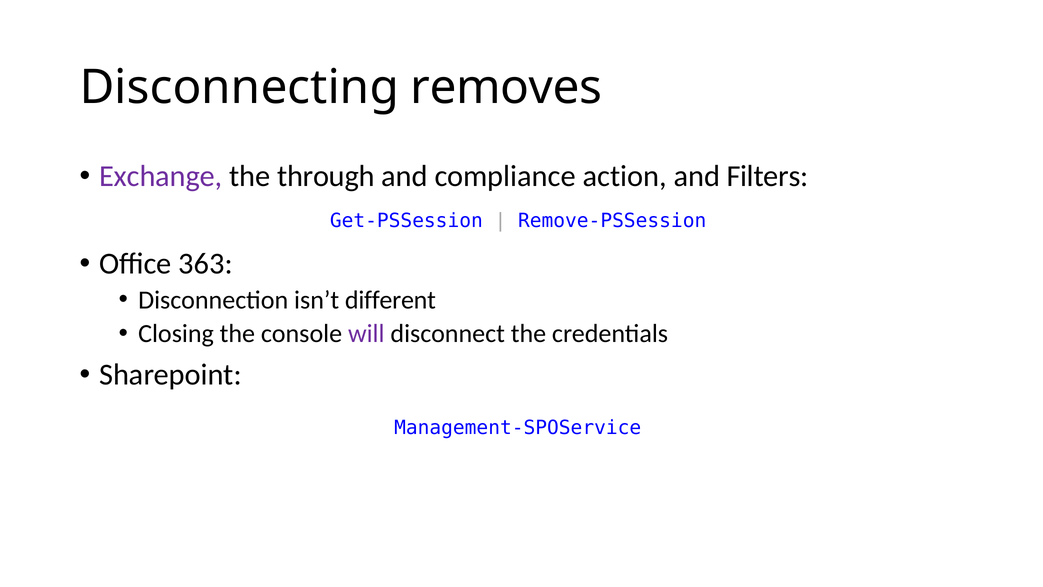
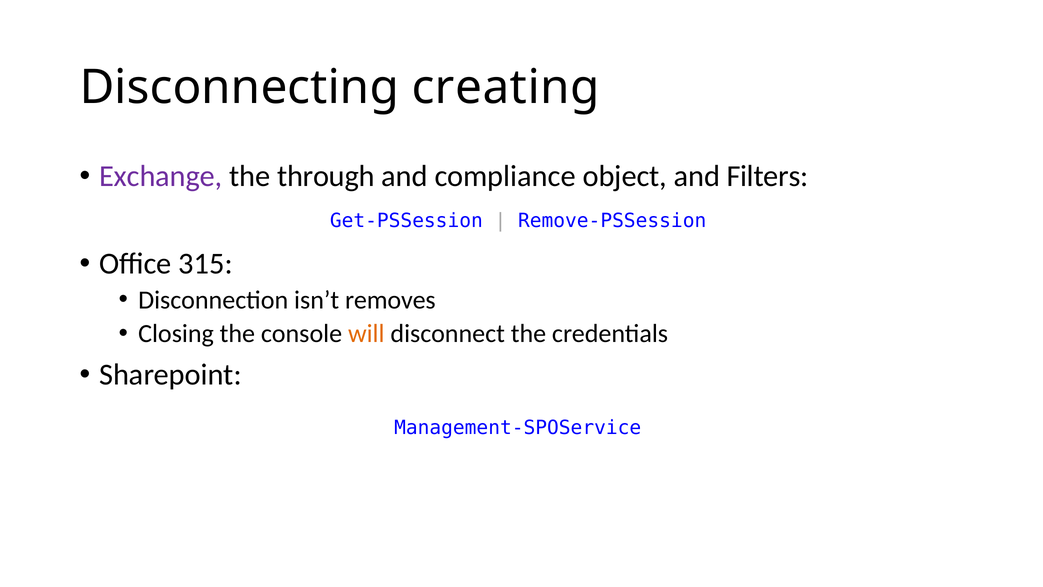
removes: removes -> creating
action: action -> object
363: 363 -> 315
different: different -> removes
will colour: purple -> orange
